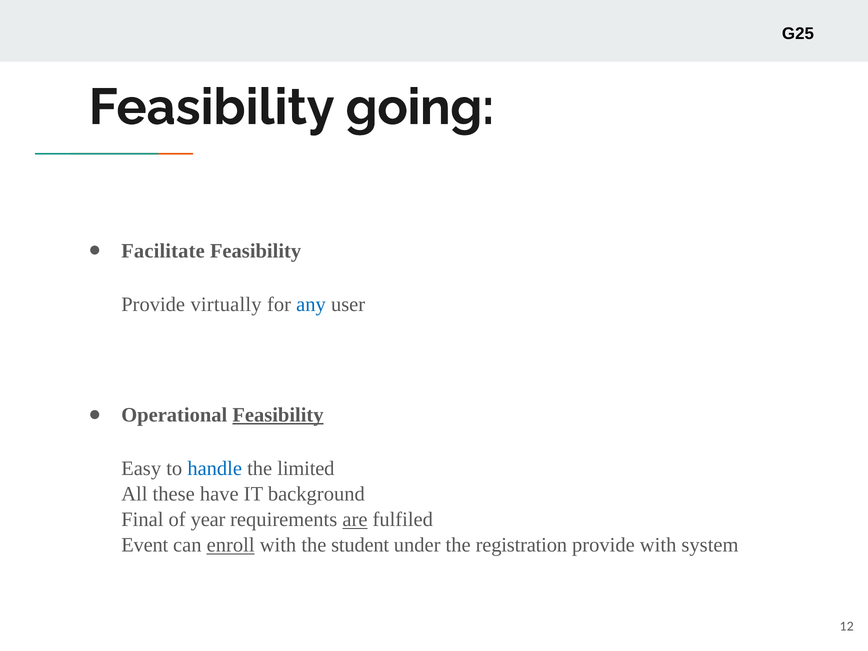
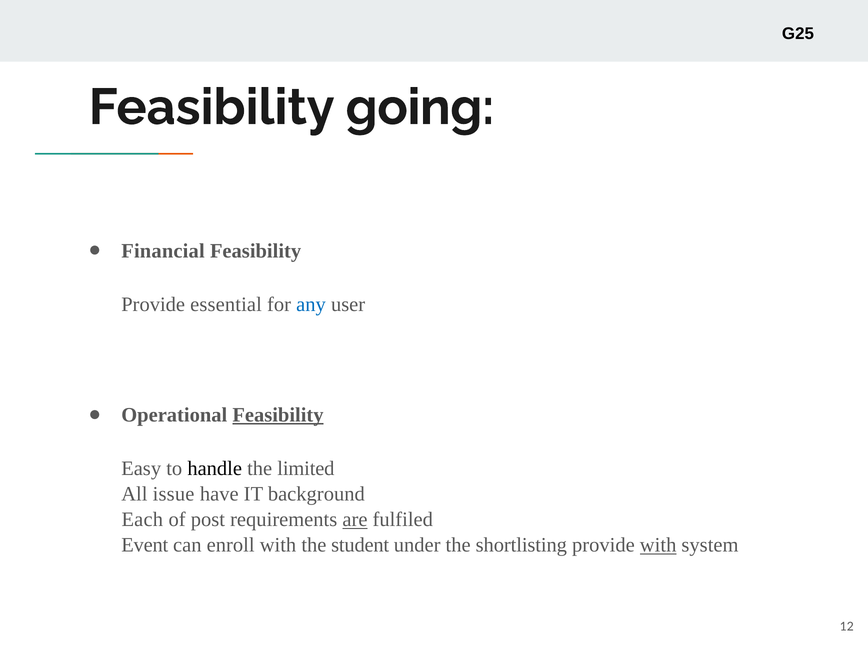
Facilitate: Facilitate -> Financial
virtually: virtually -> essential
handle colour: blue -> black
these: these -> issue
Final: Final -> Each
year: year -> post
enroll underline: present -> none
registration: registration -> shortlisting
with at (658, 545) underline: none -> present
